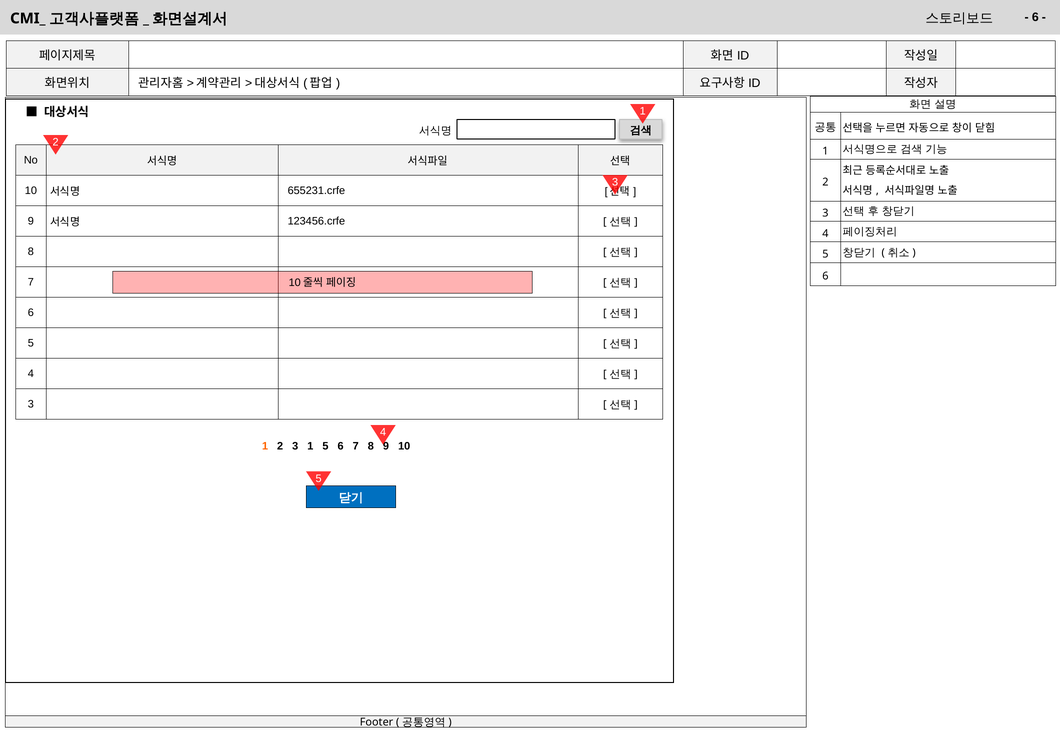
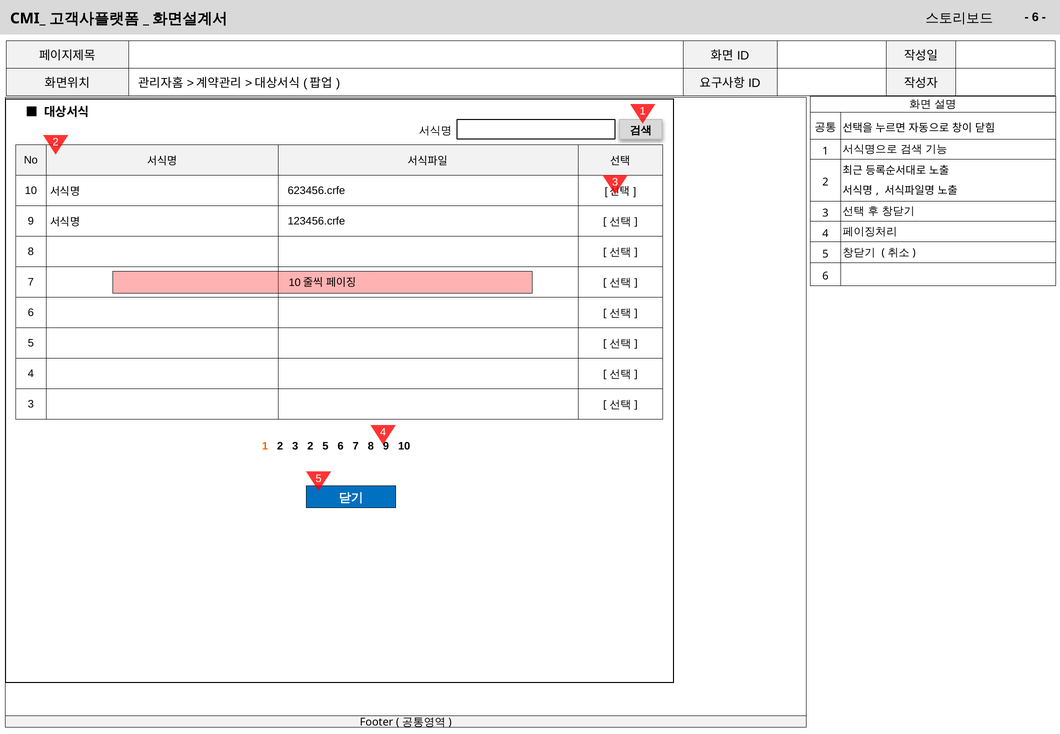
655231.crfe: 655231.crfe -> 623456.crfe
3 1: 1 -> 2
